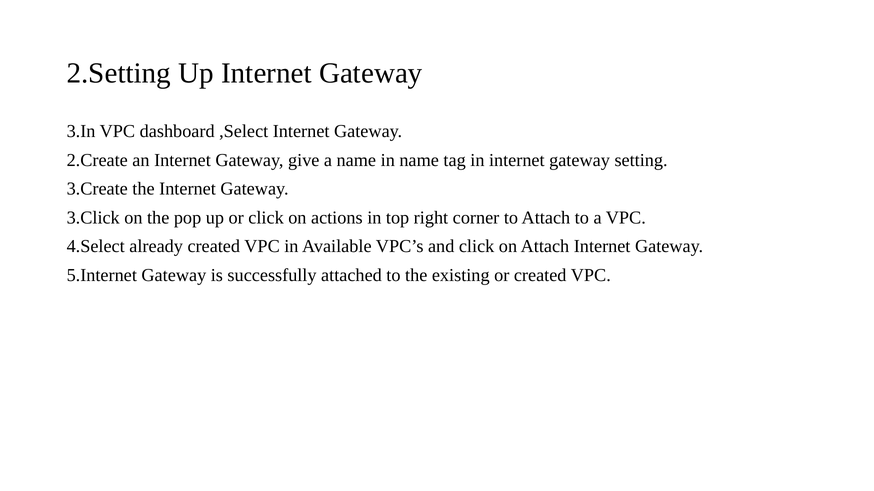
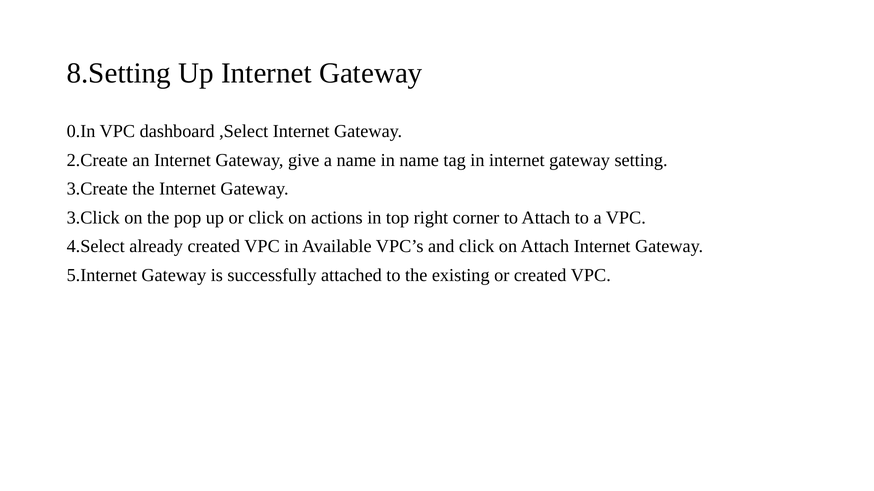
2.Setting: 2.Setting -> 8.Setting
3.In: 3.In -> 0.In
